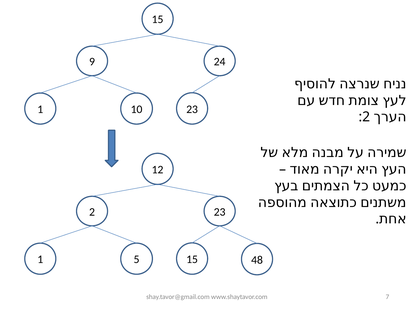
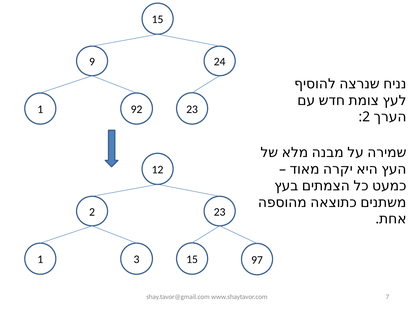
10: 10 -> 92
5: 5 -> 3
48: 48 -> 97
